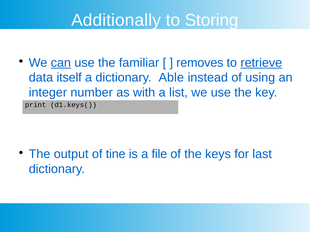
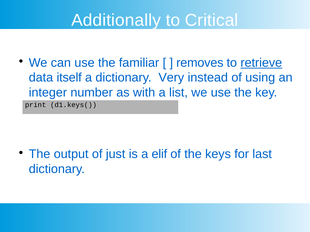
Storing: Storing -> Critical
can underline: present -> none
Able: Able -> Very
tine: tine -> just
file: file -> elif
